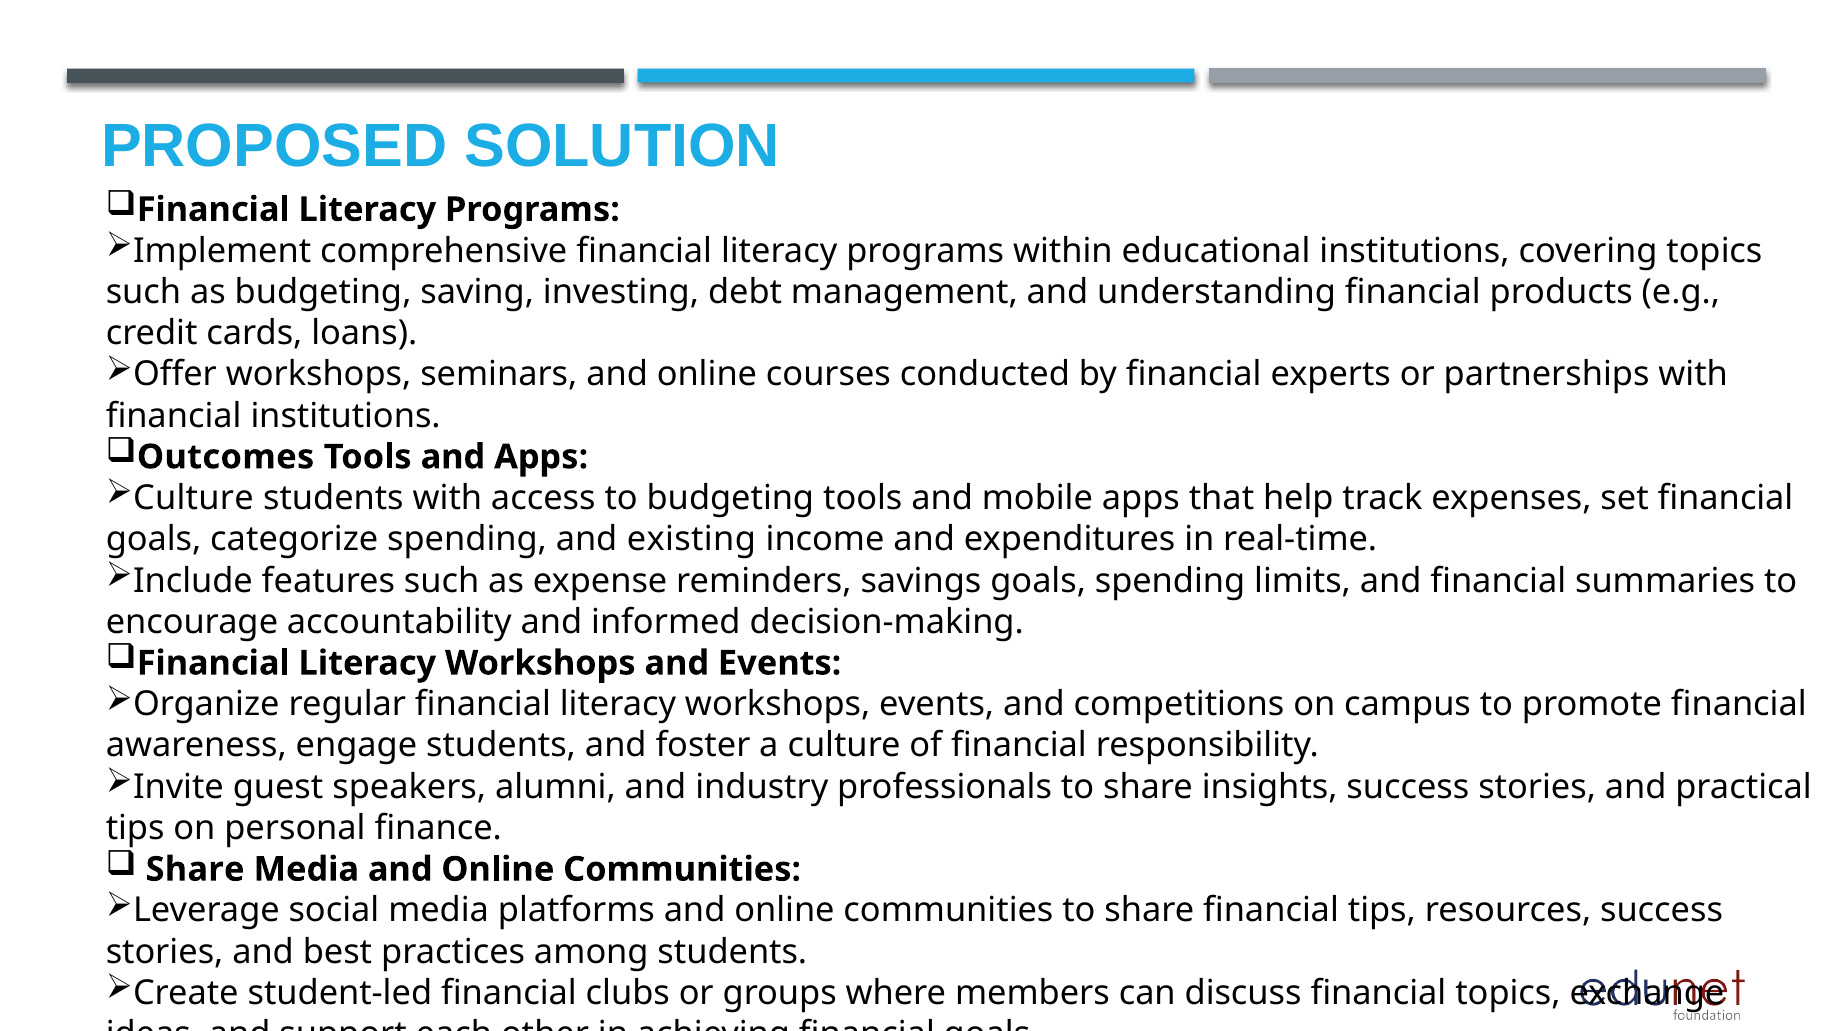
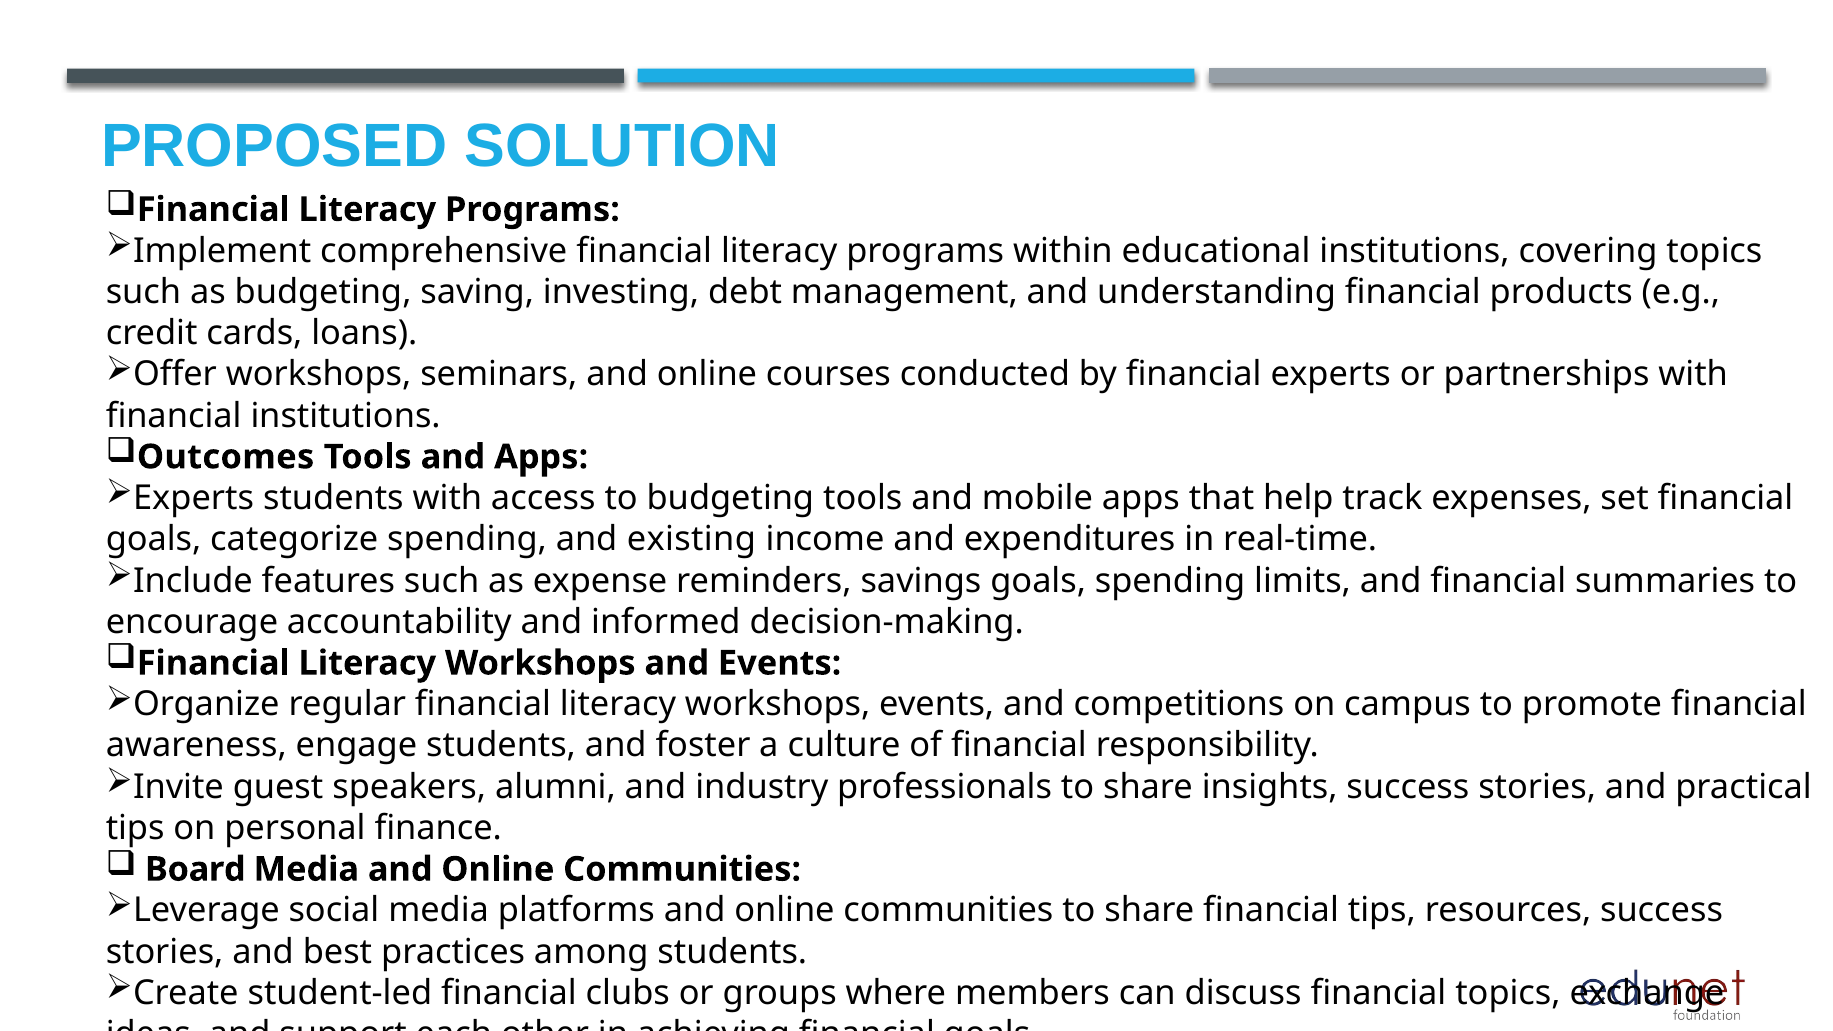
Culture at (193, 498): Culture -> Experts
Share at (195, 869): Share -> Board
